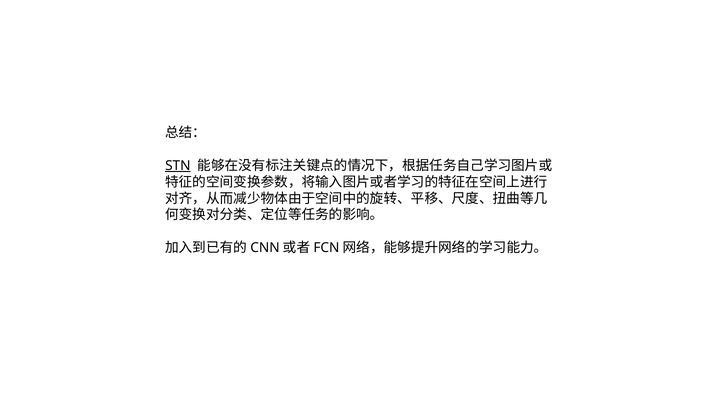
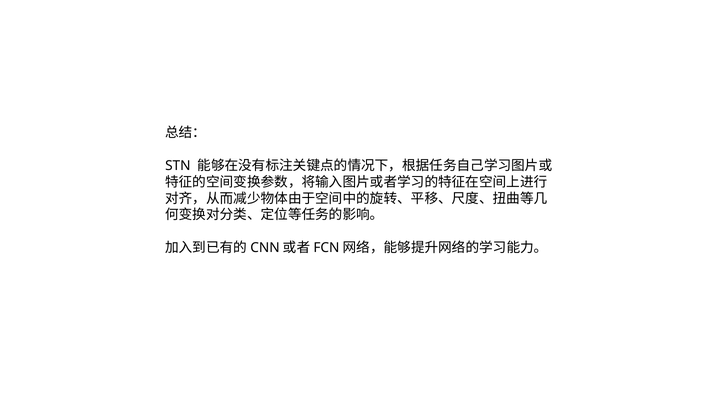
STN underline: present -> none
